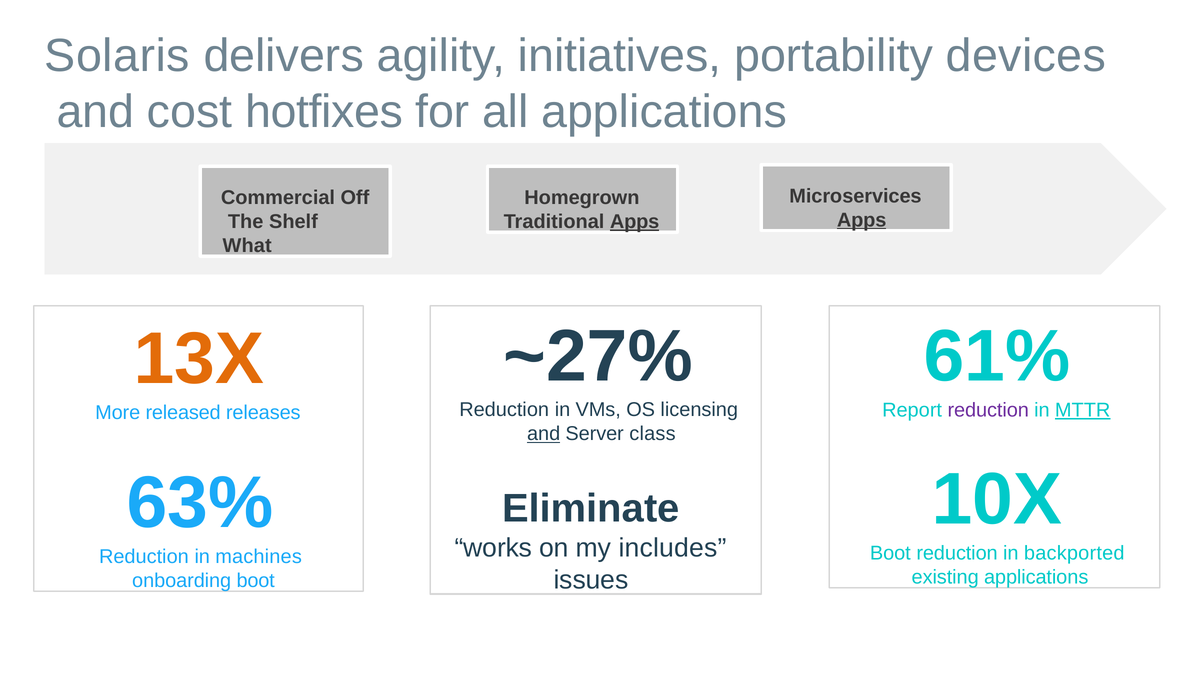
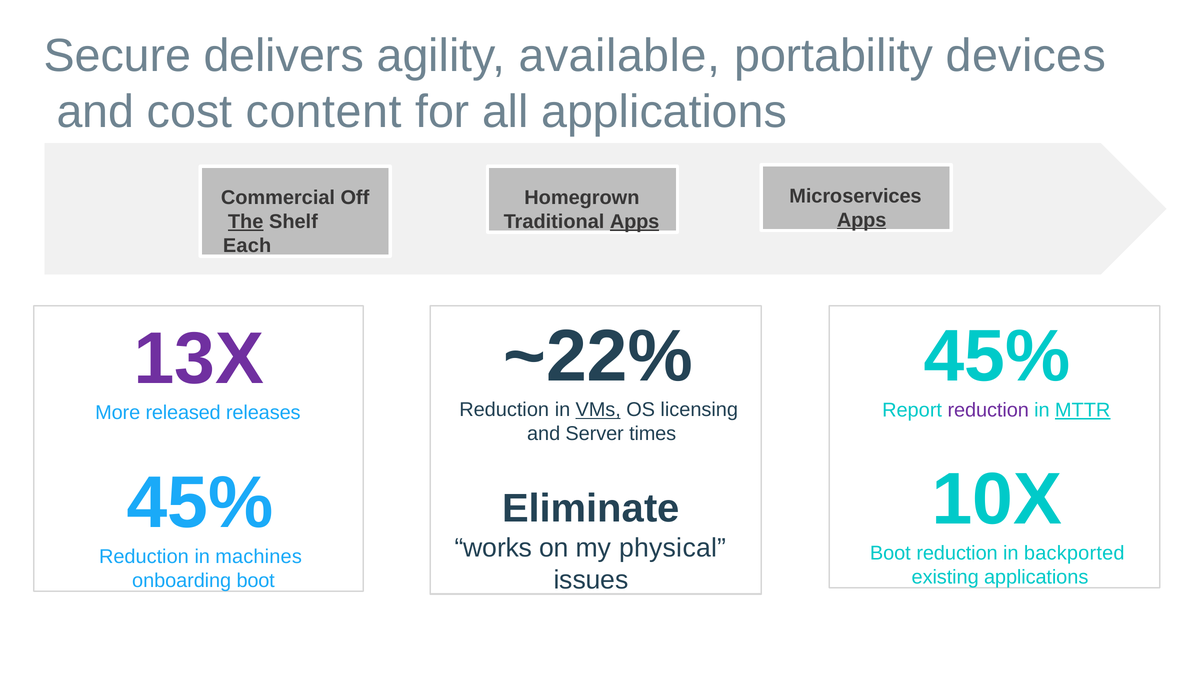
Solaris: Solaris -> Secure
initiatives: initiatives -> available
hotfixes: hotfixes -> content
The underline: none -> present
What: What -> Each
~27%: ~27% -> ~22%
61% at (997, 357): 61% -> 45%
13X colour: orange -> purple
VMs underline: none -> present
and at (544, 434) underline: present -> none
class: class -> times
63% at (200, 504): 63% -> 45%
includes: includes -> physical
